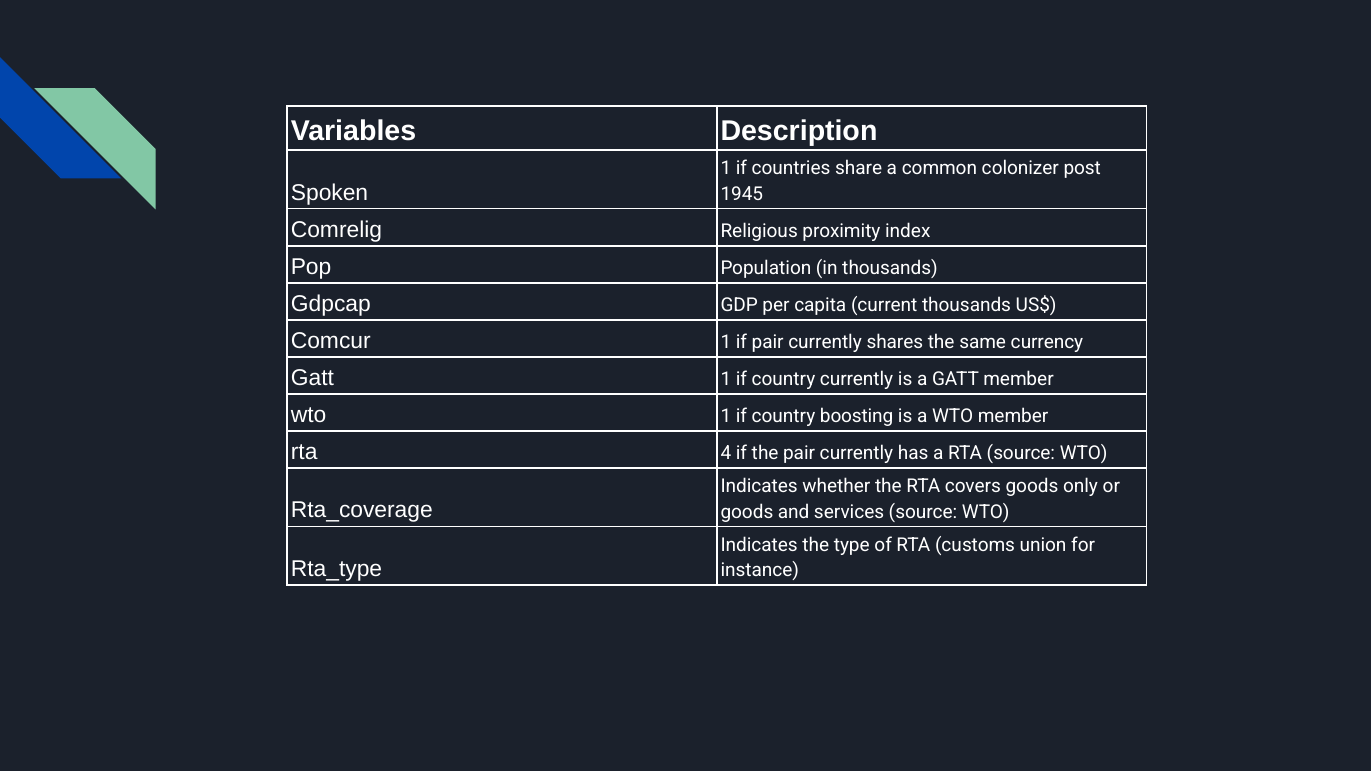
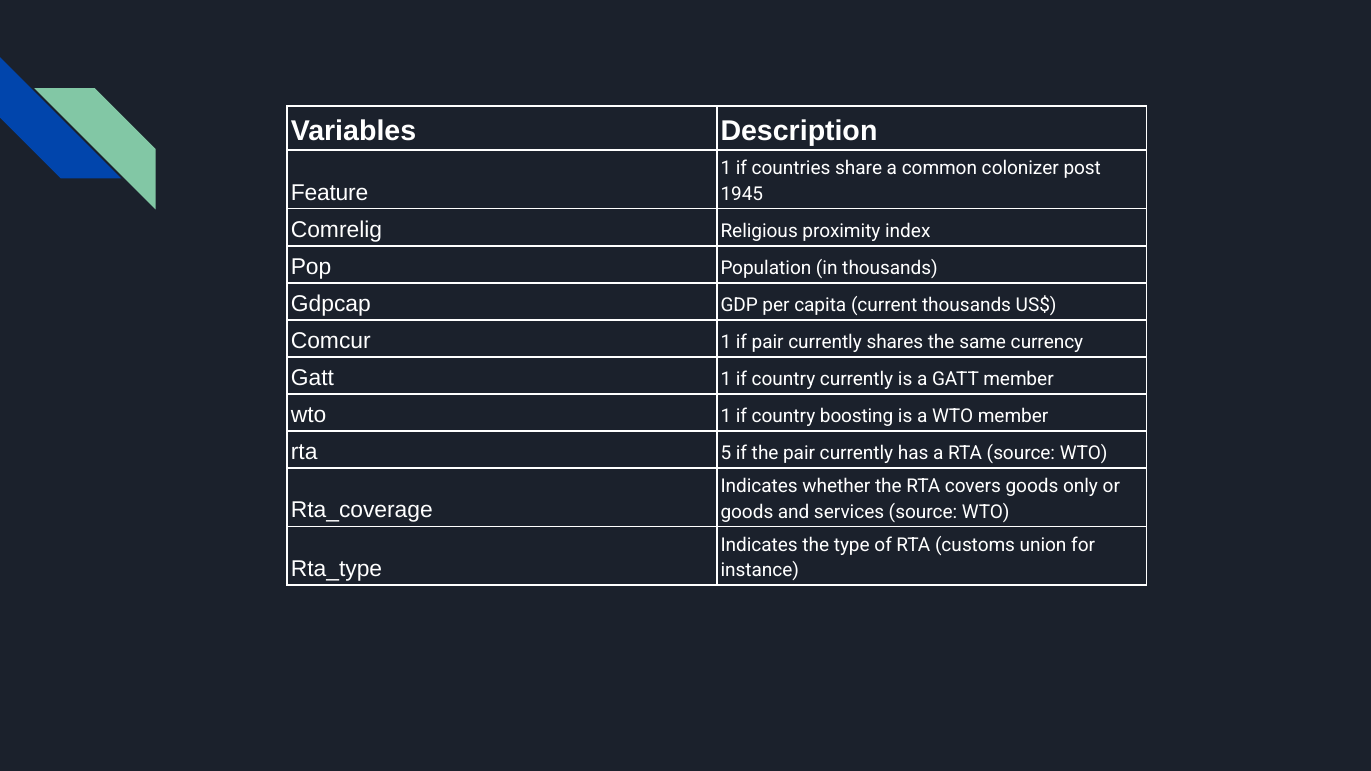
Spoken: Spoken -> Feature
4: 4 -> 5
